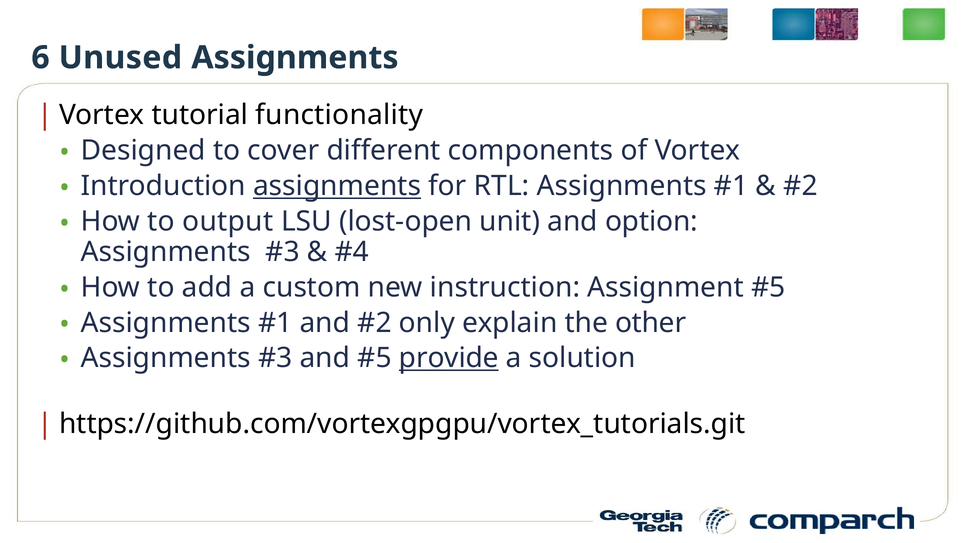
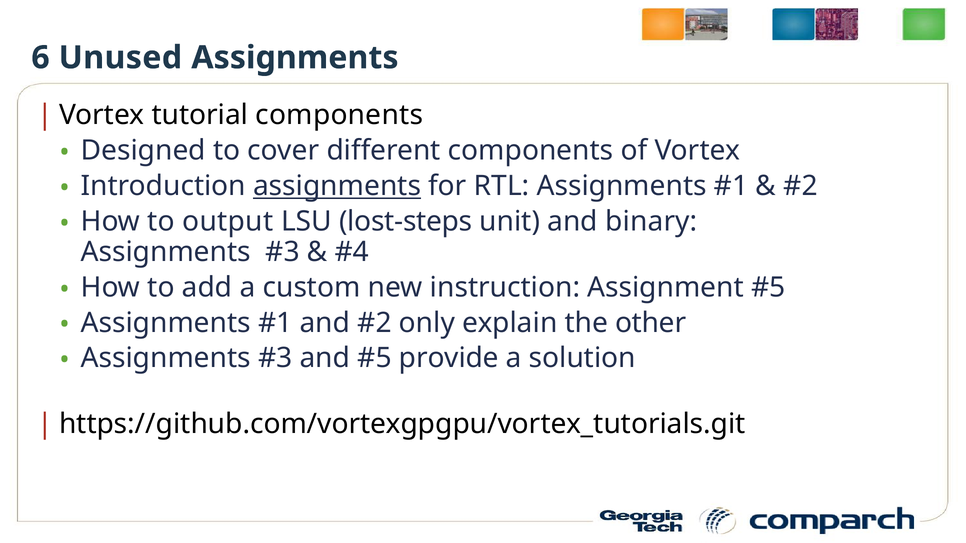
tutorial functionality: functionality -> components
lost-open: lost-open -> lost-steps
option: option -> binary
provide underline: present -> none
